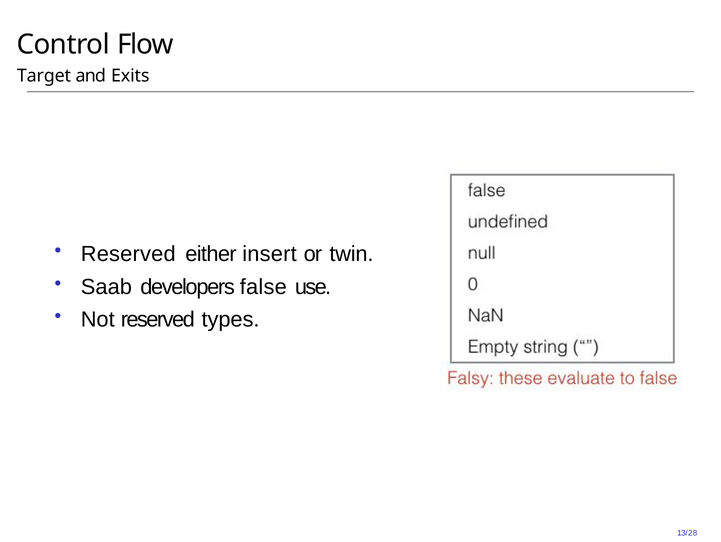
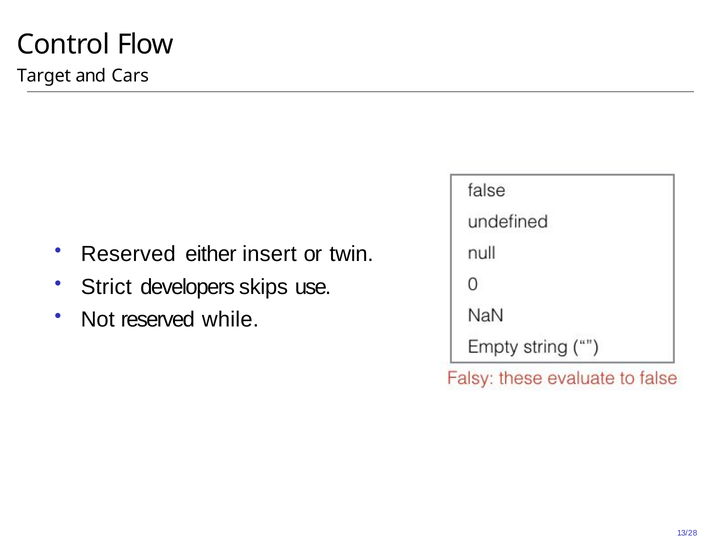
Exits: Exits -> Cars
Saab: Saab -> Strict
false: false -> skips
types: types -> while
